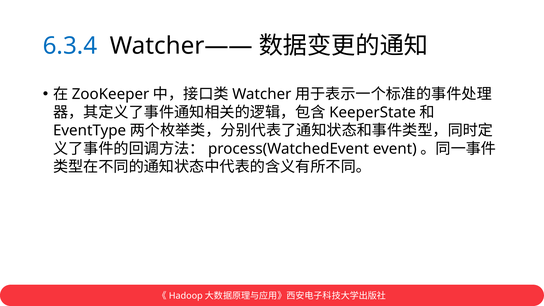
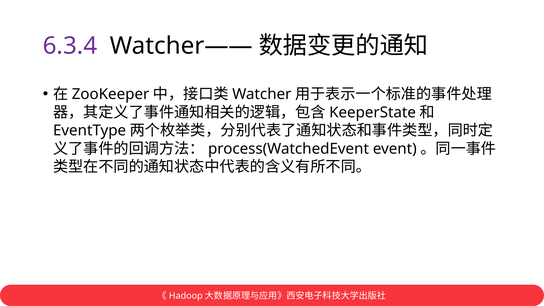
6.3.4 colour: blue -> purple
